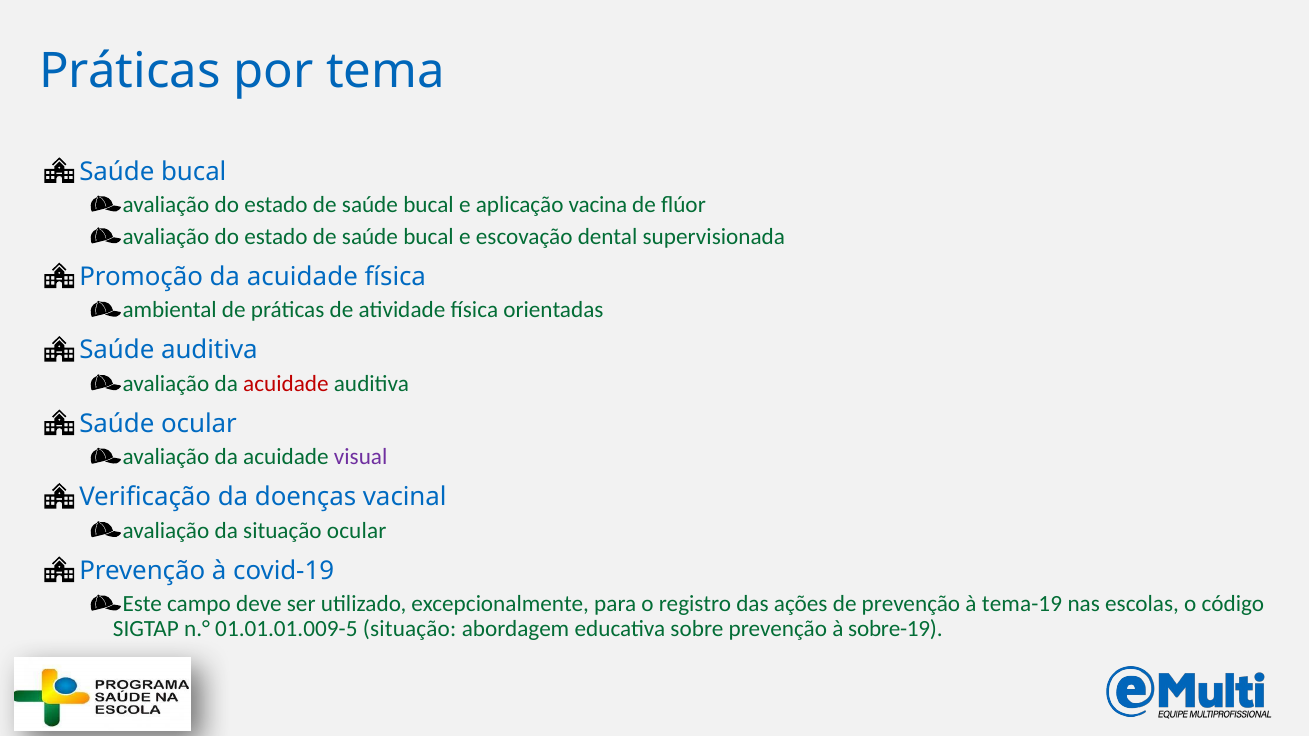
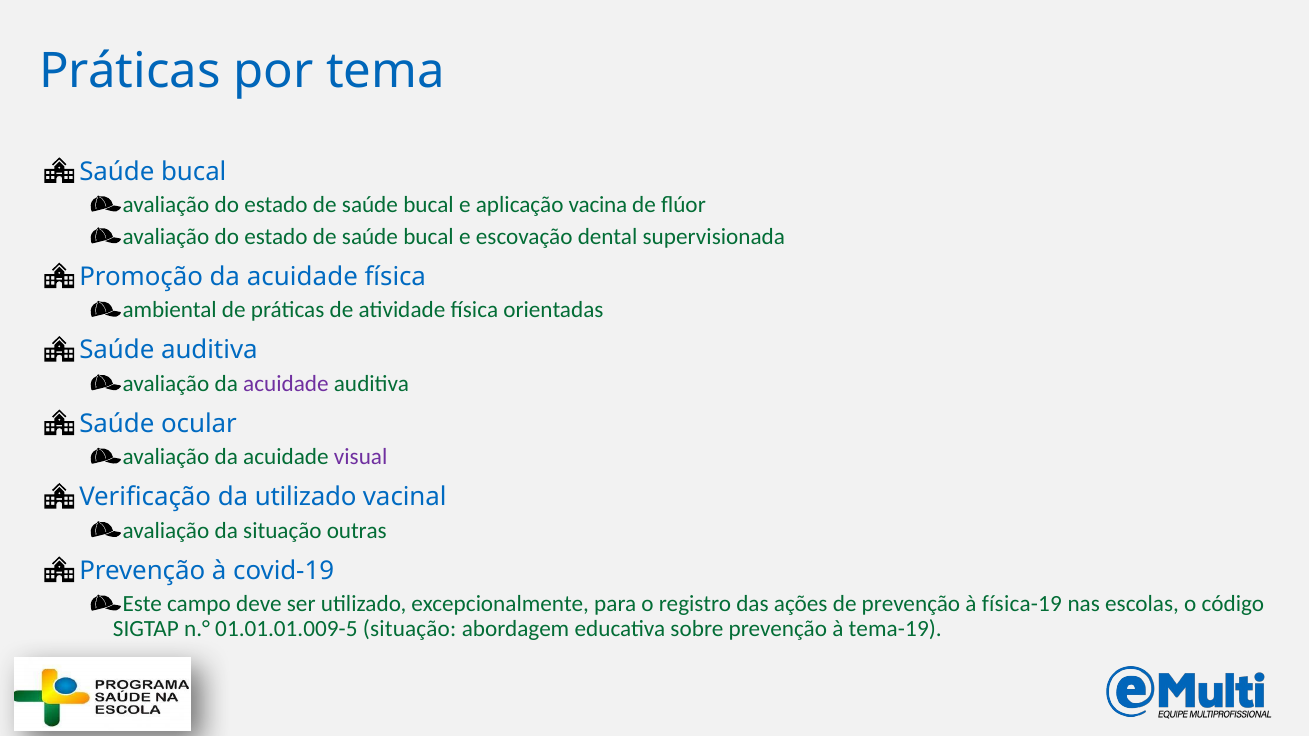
acuidade at (286, 384) colour: red -> purple
da doenças: doenças -> utilizado
situação ocular: ocular -> outras
tema-19: tema-19 -> física-19
sobre-19: sobre-19 -> tema-19
